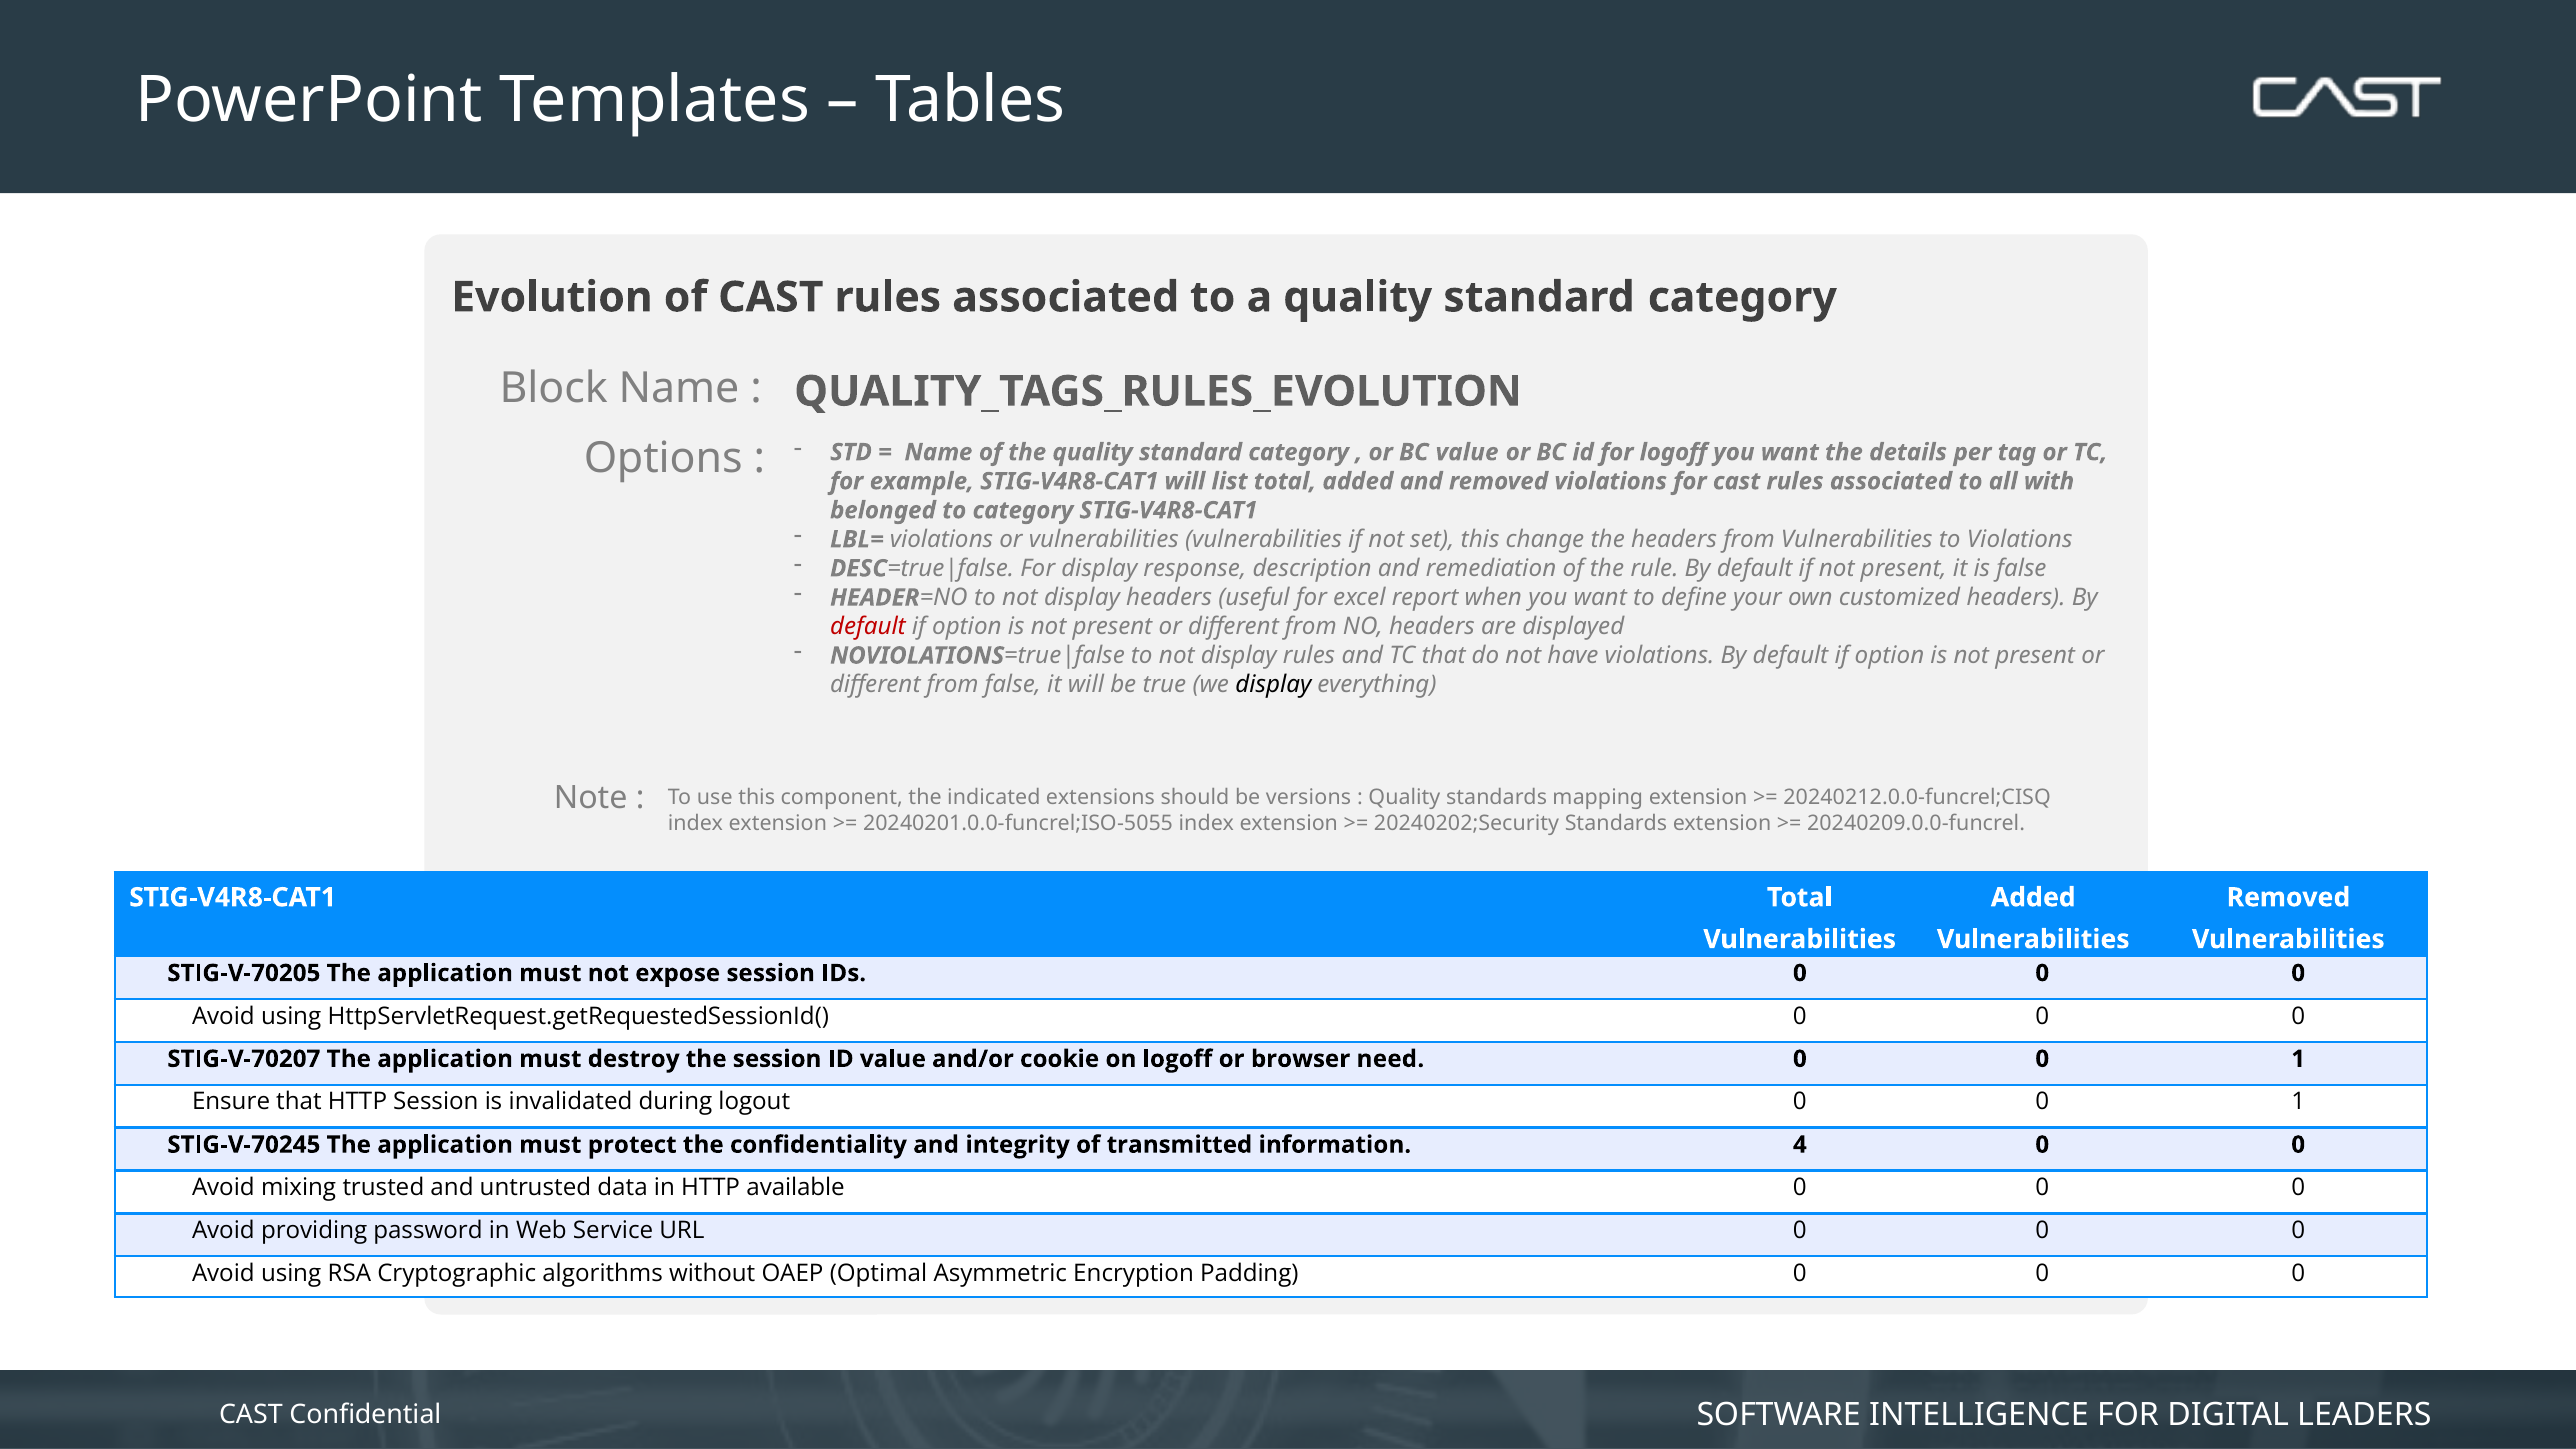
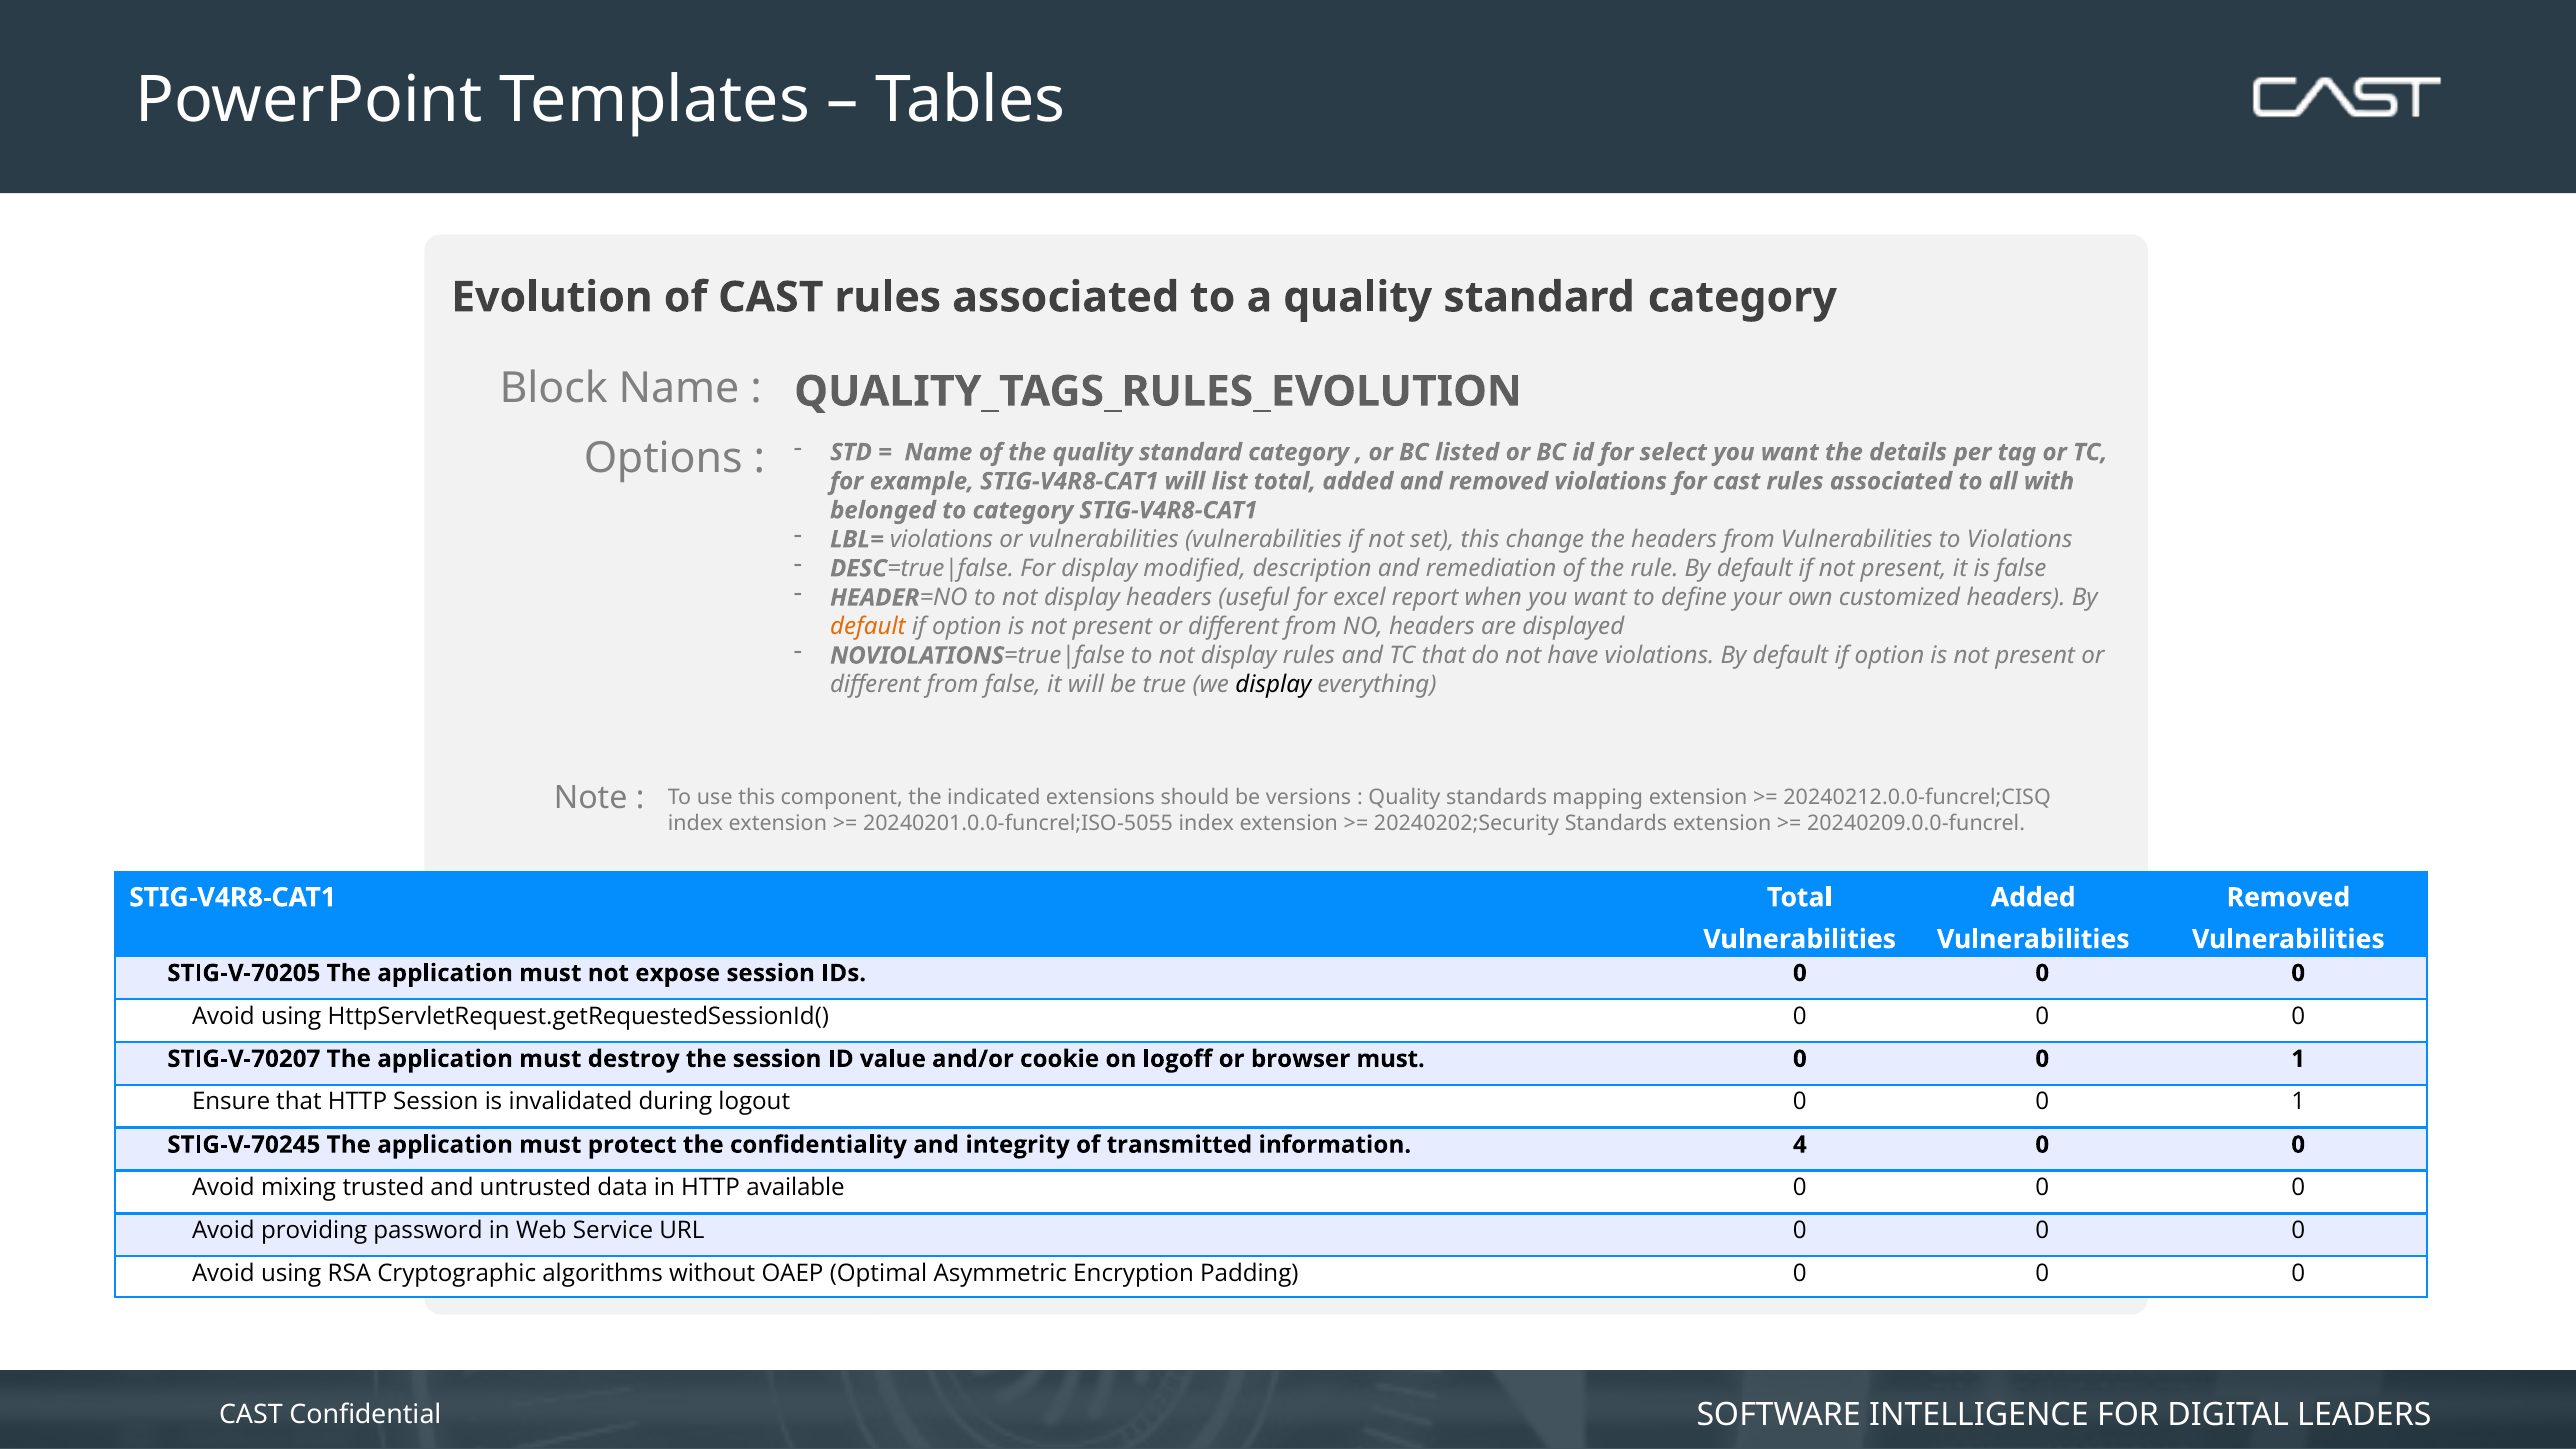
BC value: value -> listed
for logoff: logoff -> select
response: response -> modified
default at (868, 627) colour: red -> orange
browser need: need -> must
